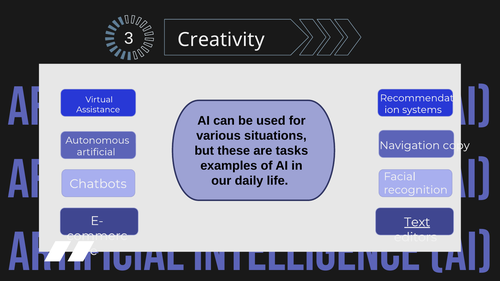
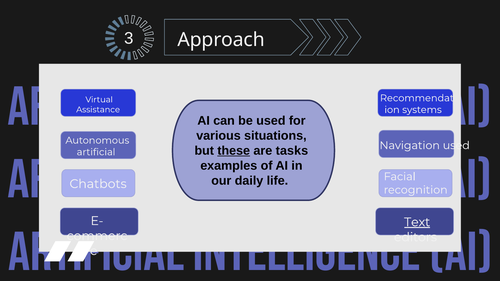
Creativity: Creativity -> Approach
Navigation copy: copy -> used
these underline: none -> present
